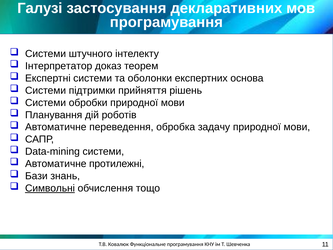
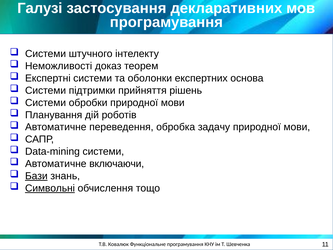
Інтерпретатор: Інтерпретатор -> Неможливості
протилежні: протилежні -> включаючи
Бази underline: none -> present
